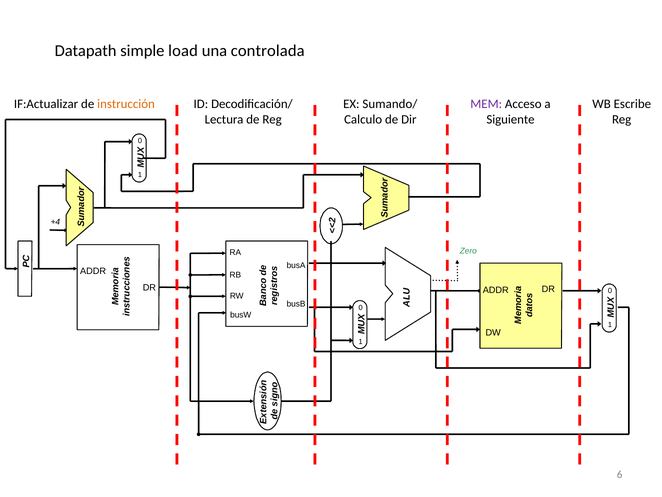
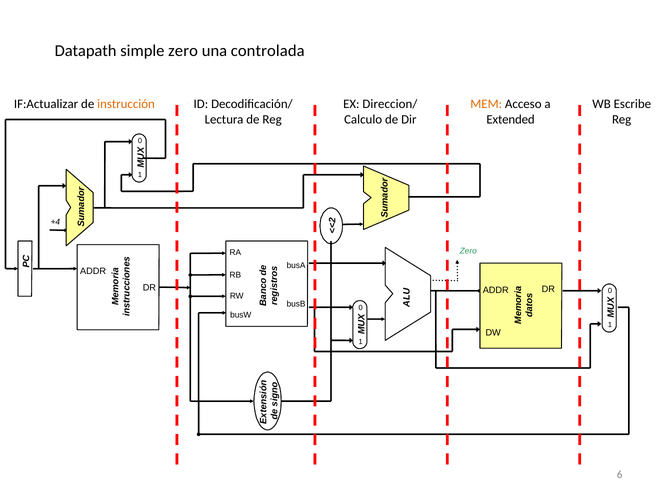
simple load: load -> zero
Sumando/: Sumando/ -> Direccion/
MEM colour: purple -> orange
Siguiente: Siguiente -> Extended
